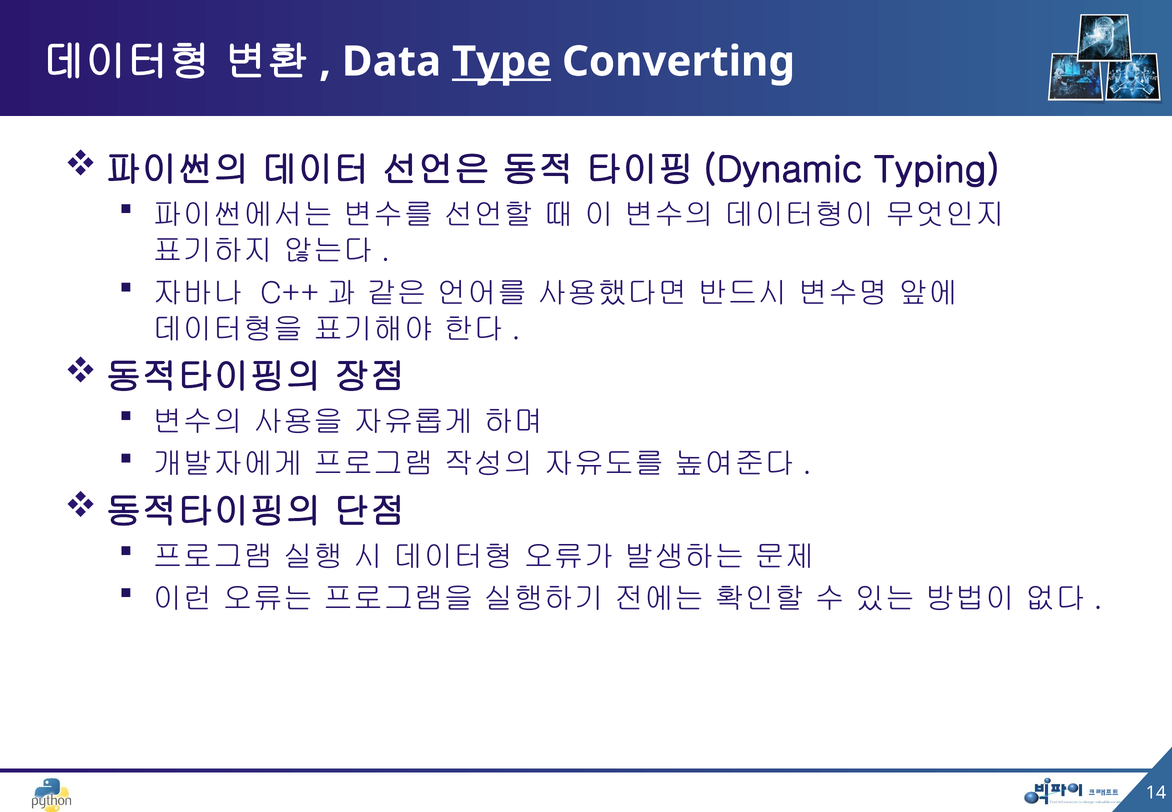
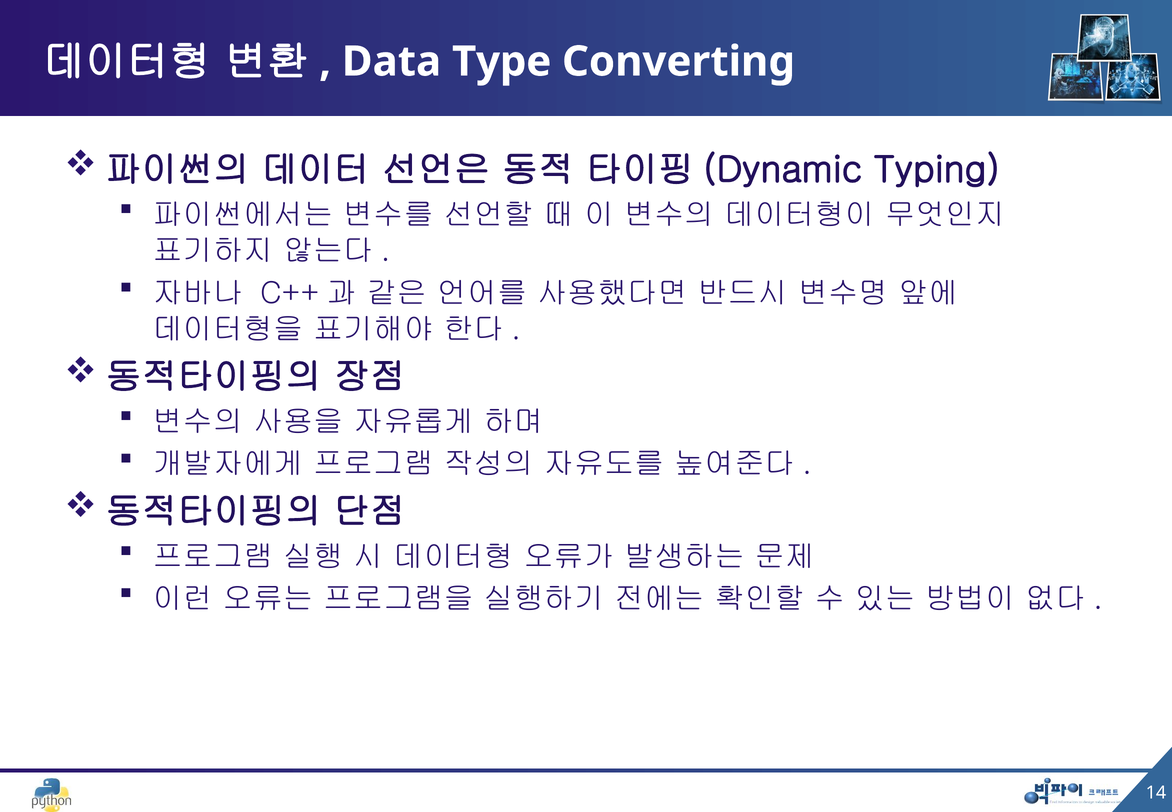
Type underline: present -> none
